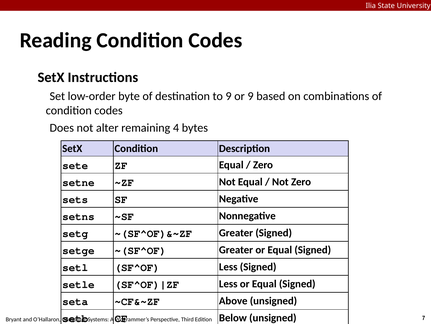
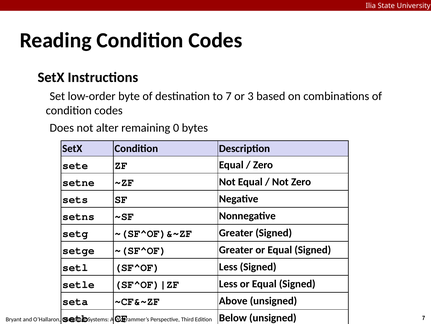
to 9: 9 -> 7
or 9: 9 -> 3
4: 4 -> 0
